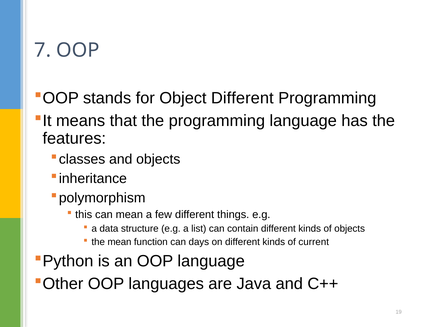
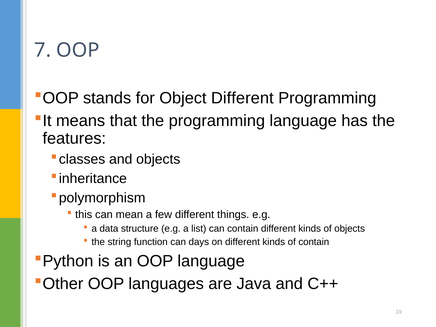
the mean: mean -> string
of current: current -> contain
